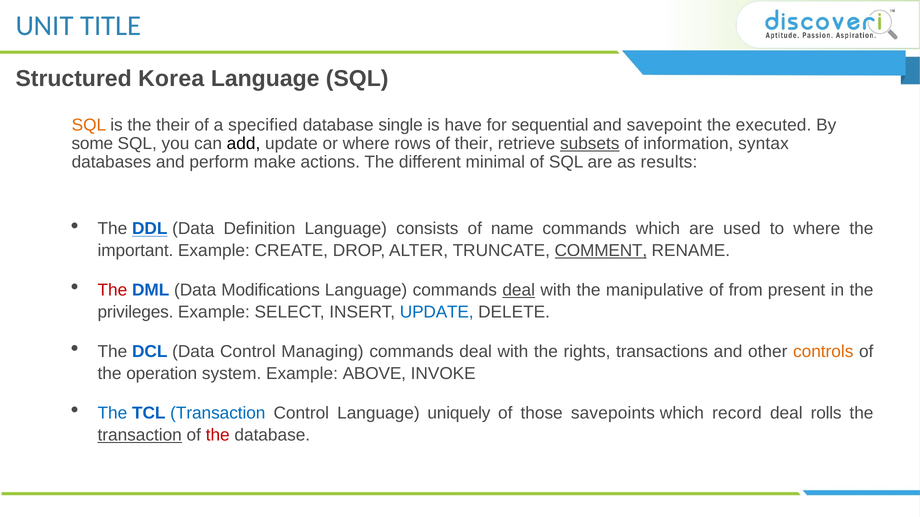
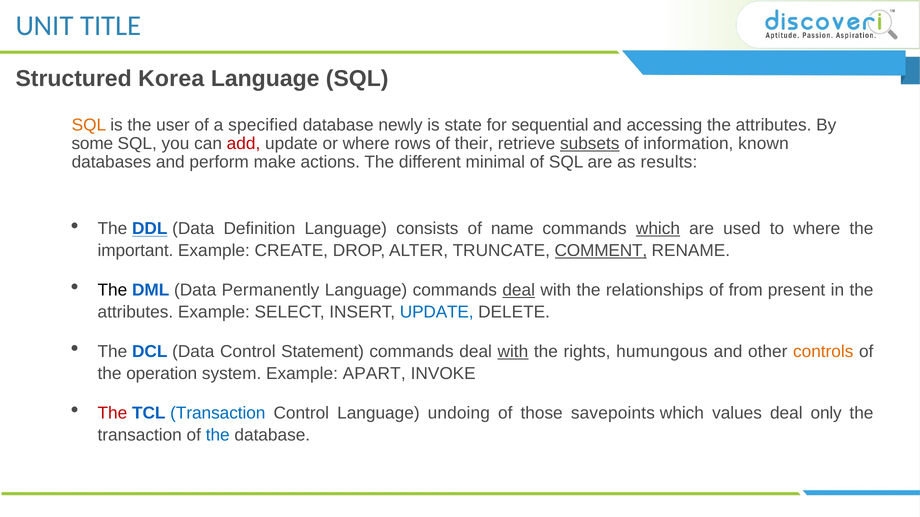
the their: their -> user
single: single -> newly
have: have -> state
savepoint: savepoint -> accessing
executed at (774, 125): executed -> attributes
add colour: black -> red
syntax: syntax -> known
which at (658, 229) underline: none -> present
The at (112, 290) colour: red -> black
Modifications: Modifications -> Permanently
manipulative: manipulative -> relationships
privileges at (135, 313): privileges -> attributes
Managing: Managing -> Statement
with at (513, 352) underline: none -> present
transactions: transactions -> humungous
ABOVE: ABOVE -> APART
The at (112, 413) colour: blue -> red
uniquely: uniquely -> undoing
record: record -> values
rolls: rolls -> only
transaction at (140, 436) underline: present -> none
the at (218, 436) colour: red -> blue
